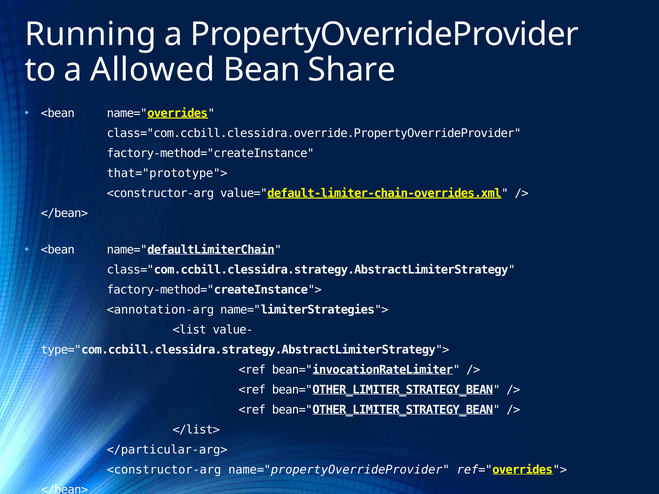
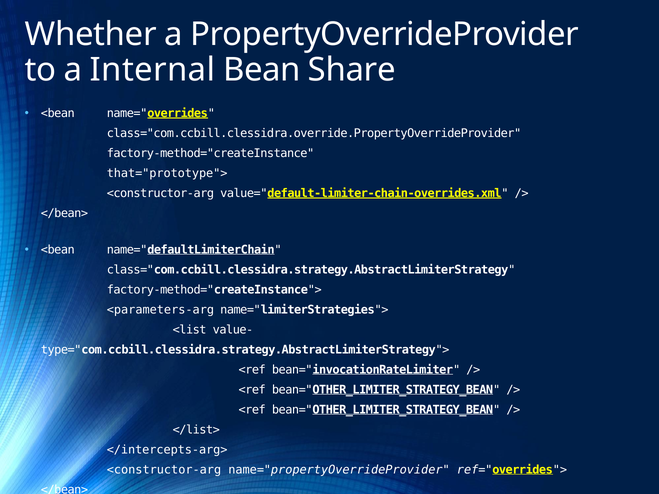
Running: Running -> Whether
Allowed: Allowed -> Internal
<annotation-arg: <annotation-arg -> <parameters-arg
</particular-arg>: </particular-arg> -> </intercepts-arg>
